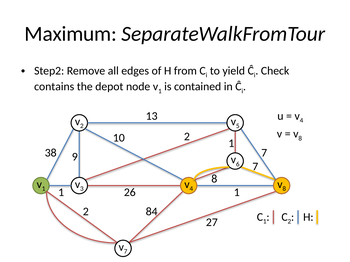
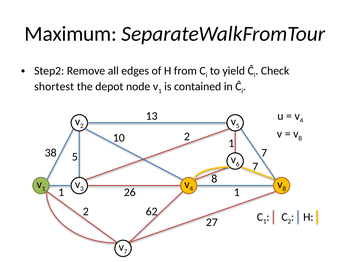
contains: contains -> shortest
38 9: 9 -> 5
84: 84 -> 62
